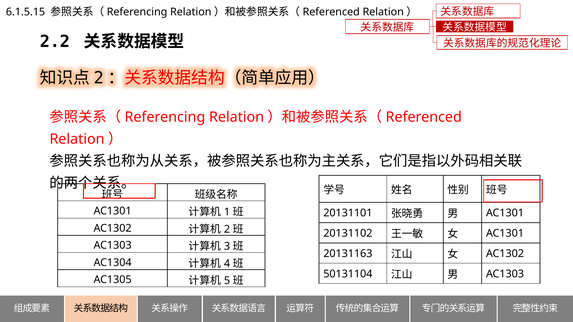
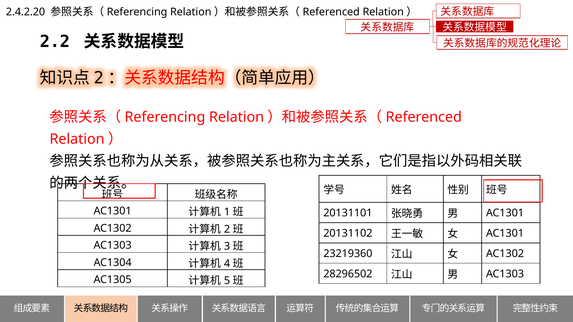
6.1.5.15: 6.1.5.15 -> 2.4.2.20
20131163: 20131163 -> 23219360
50131104: 50131104 -> 28296502
